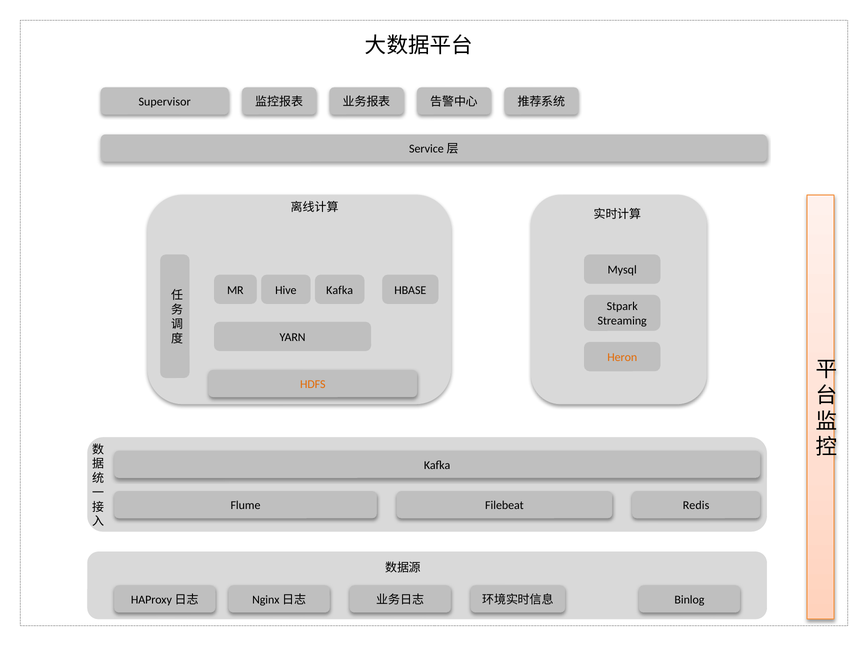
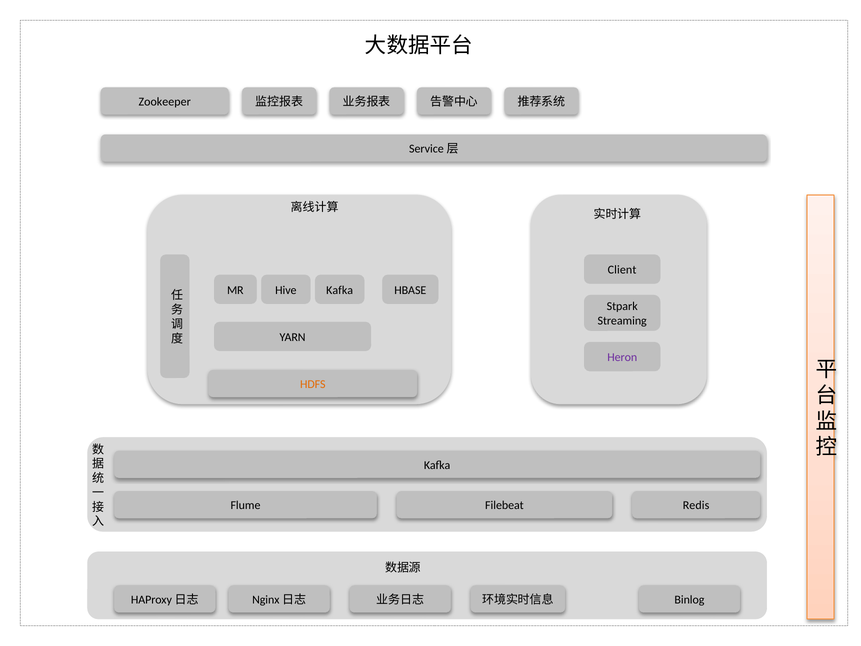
Supervisor: Supervisor -> Zookeeper
Mysql: Mysql -> Client
Heron colour: orange -> purple
